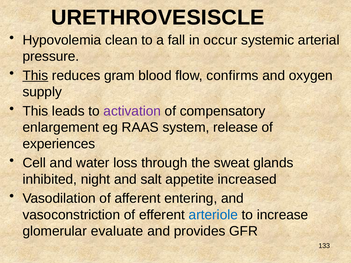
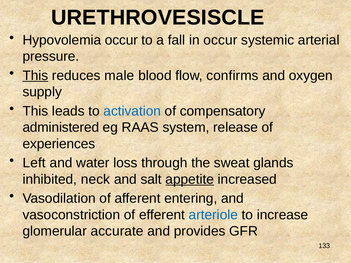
Hypovolemia clean: clean -> occur
gram: gram -> male
activation colour: purple -> blue
enlargement: enlargement -> administered
Cell: Cell -> Left
night: night -> neck
appetite underline: none -> present
evaluate: evaluate -> accurate
